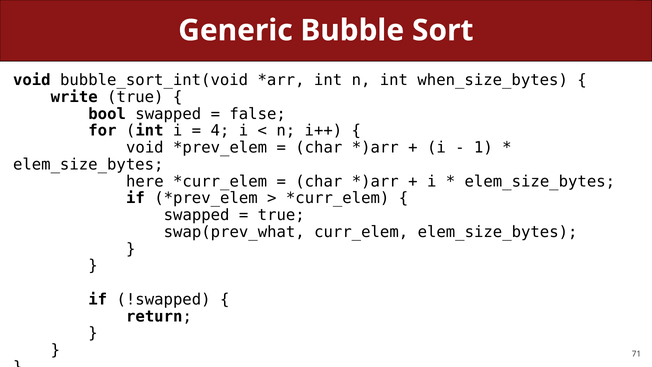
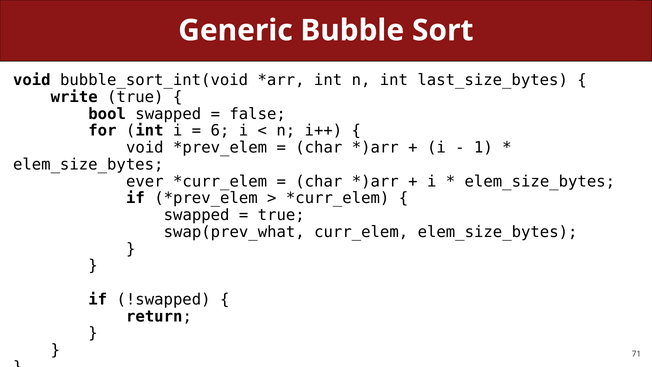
when_size_bytes: when_size_bytes -> last_size_bytes
4: 4 -> 6
here: here -> ever
